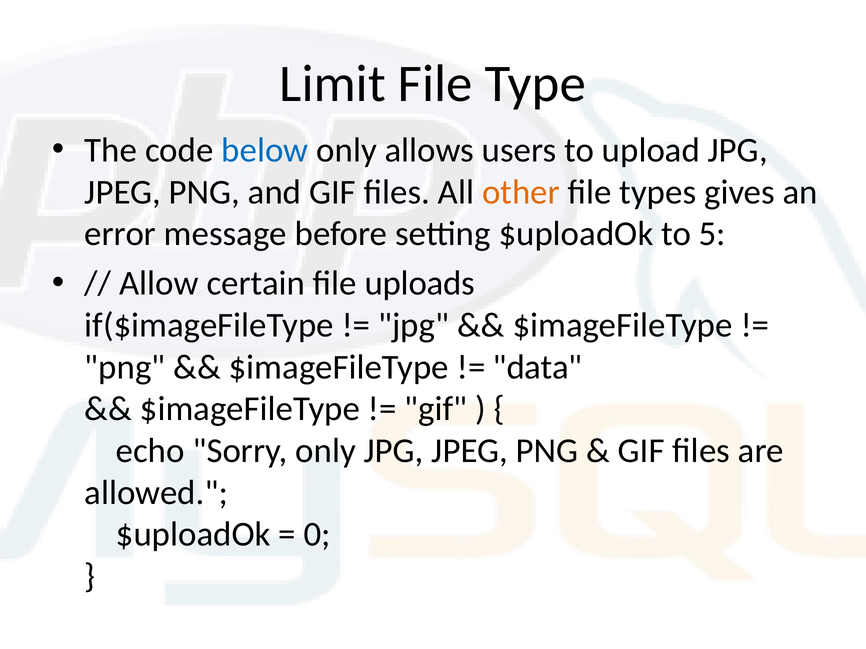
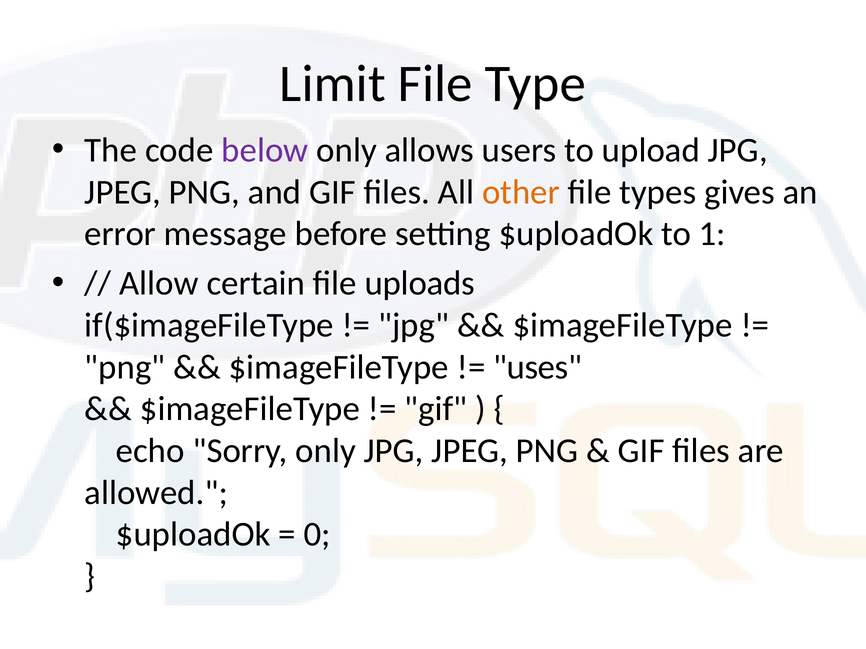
below colour: blue -> purple
5: 5 -> 1
data: data -> uses
